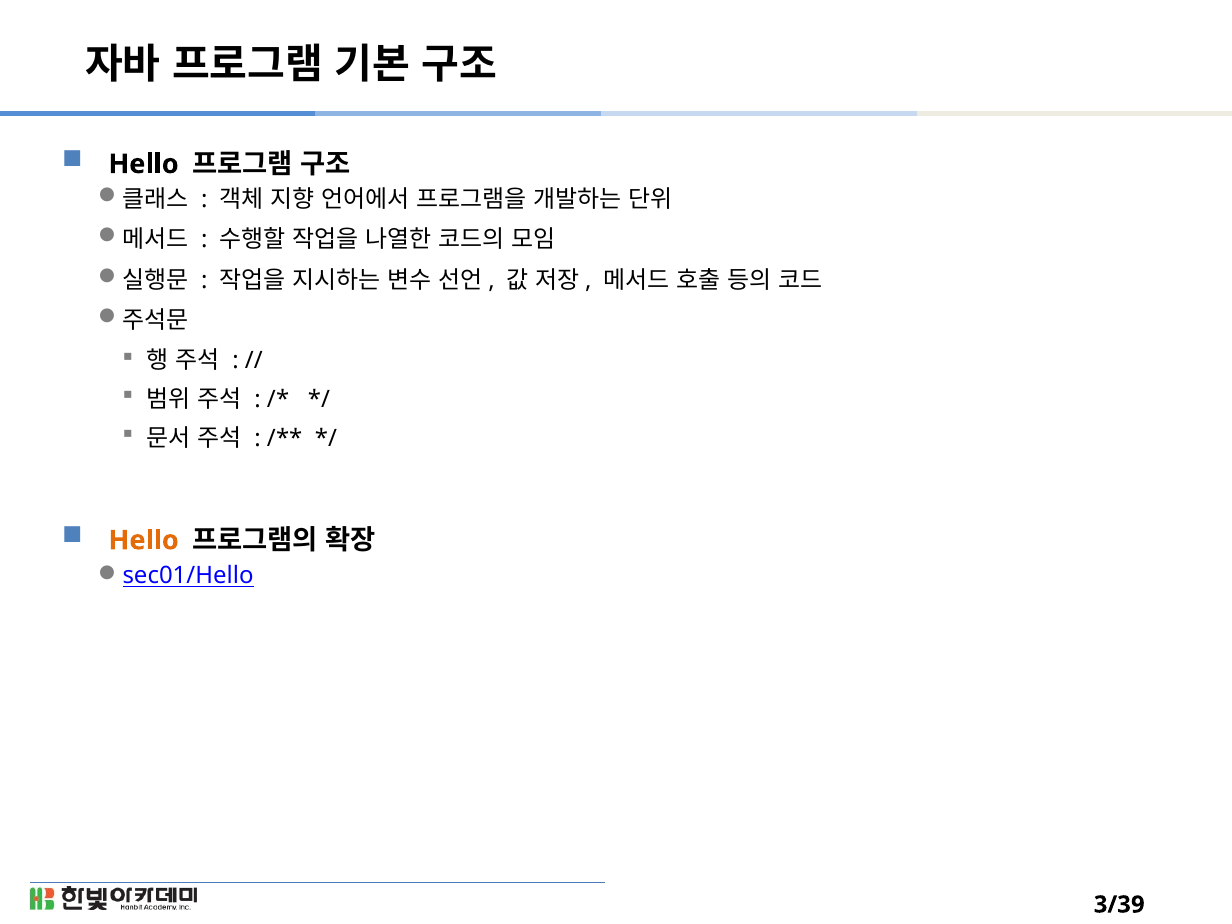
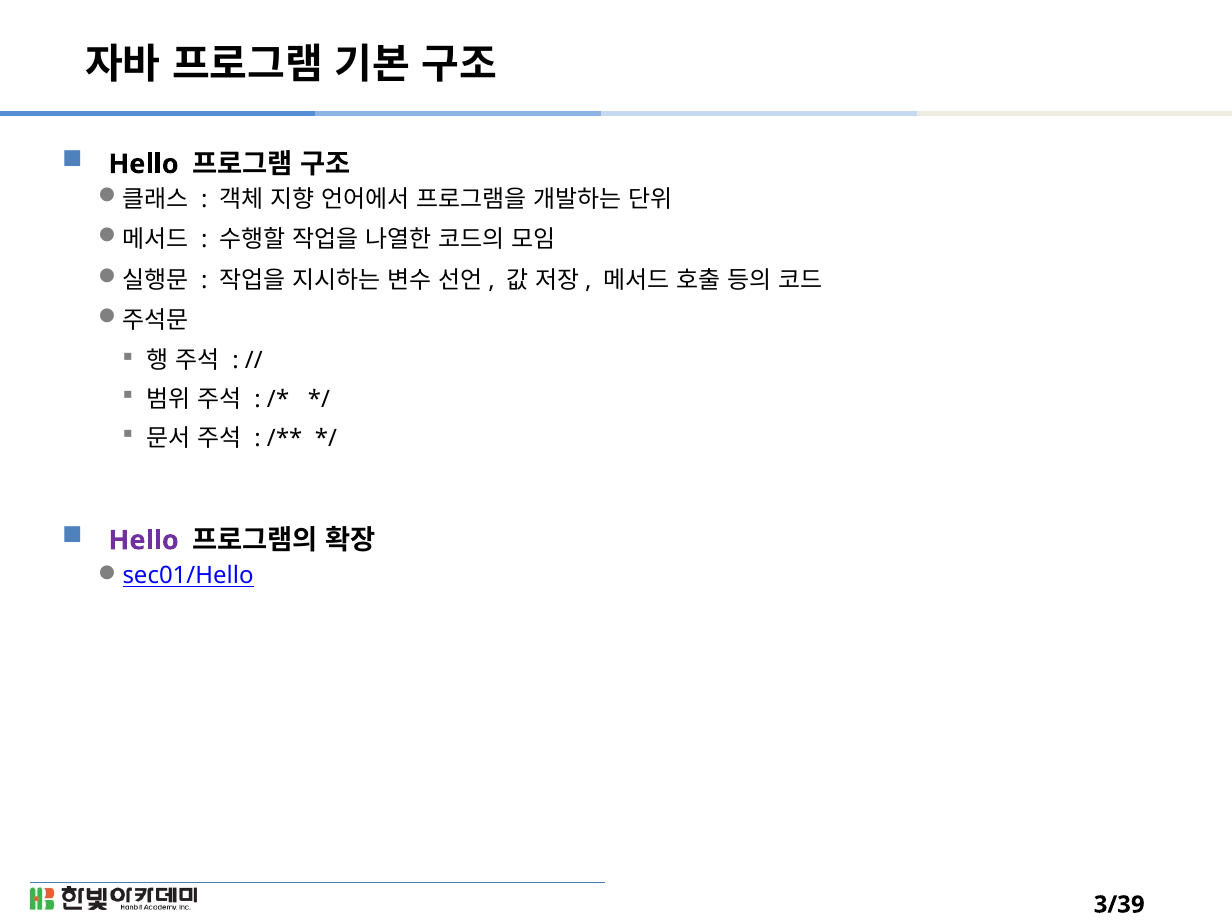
Hello at (144, 540) colour: orange -> purple
